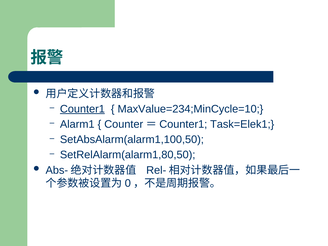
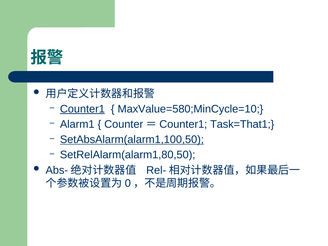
MaxValue=234;MinCycle=10: MaxValue=234;MinCycle=10 -> MaxValue=580;MinCycle=10
Task=Elek1: Task=Elek1 -> Task=That1
SetAbsAlarm(alarm1,100,50 underline: none -> present
